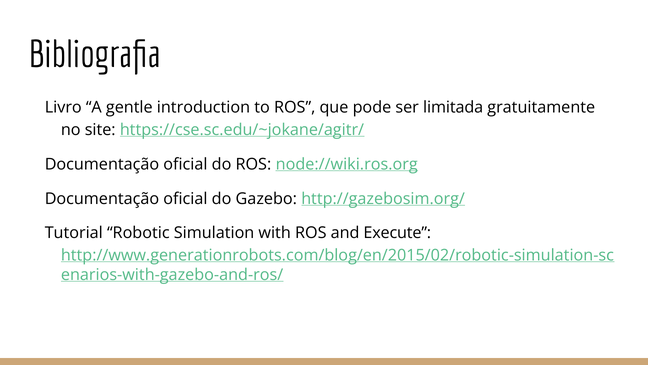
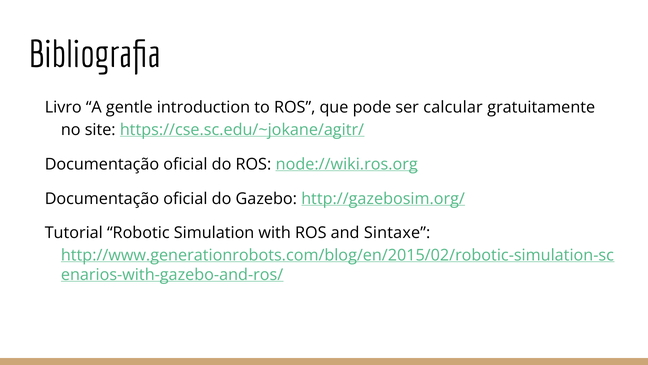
limitada: limitada -> calcular
Execute: Execute -> Sintaxe
